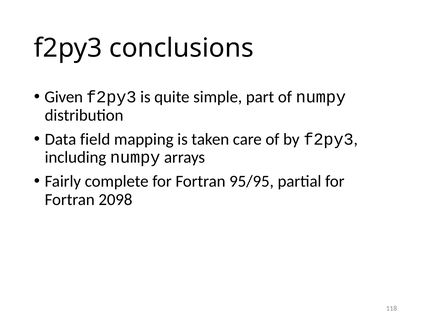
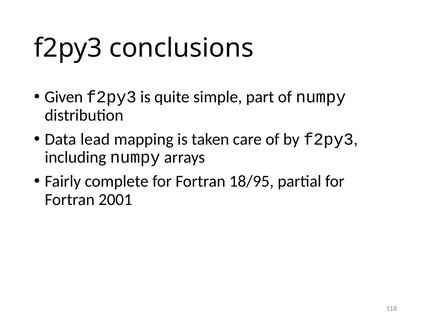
field: field -> lead
95/95: 95/95 -> 18/95
2098: 2098 -> 2001
